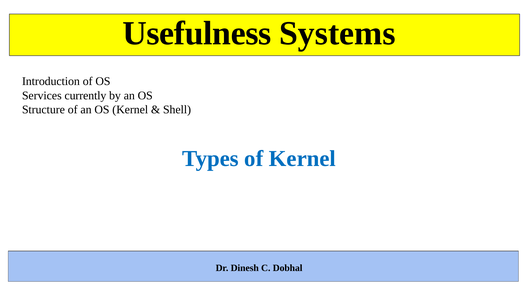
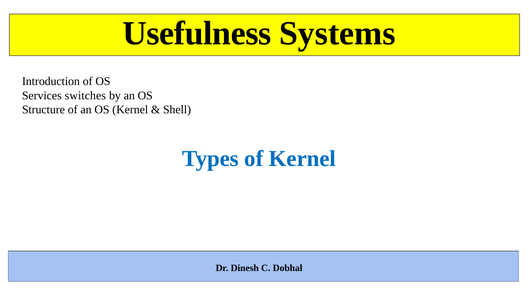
currently: currently -> switches
